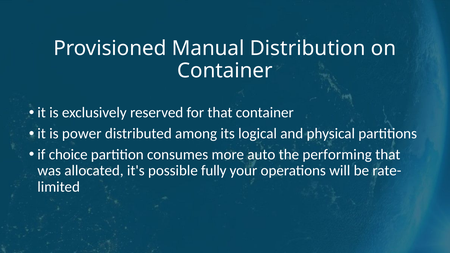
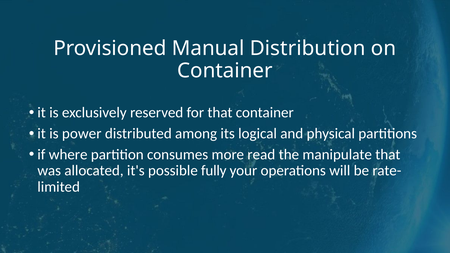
choice: choice -> where
auto: auto -> read
performing: performing -> manipulate
